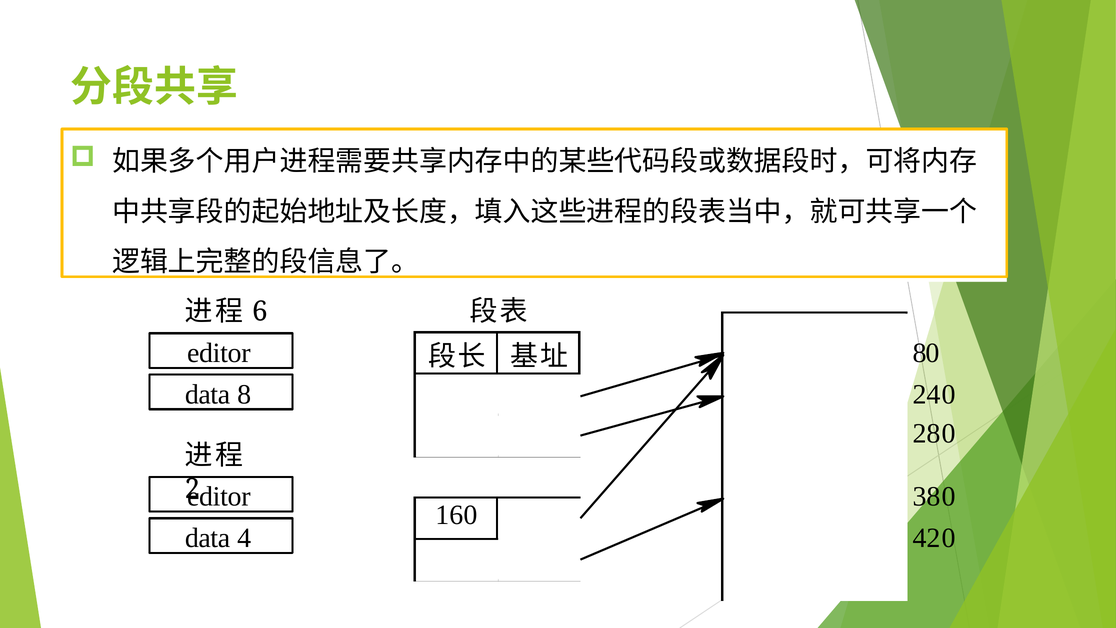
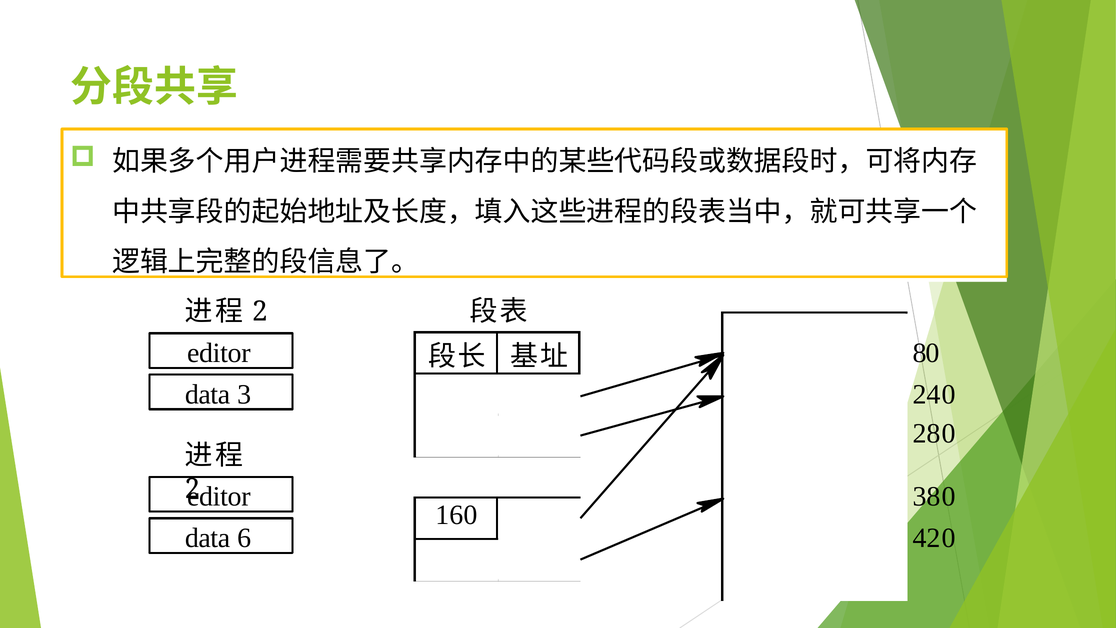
6 at (260, 312): 6 -> 2
8: 8 -> 3
4: 4 -> 6
